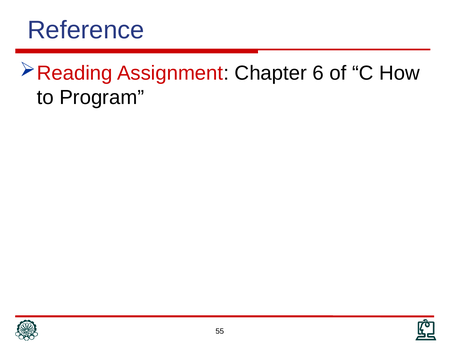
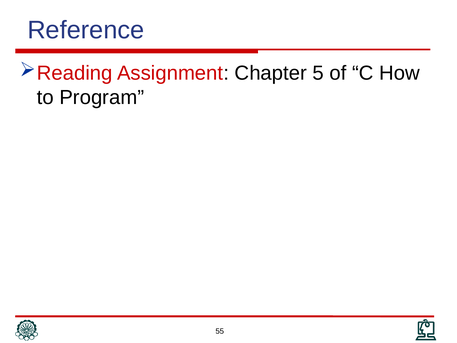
6: 6 -> 5
